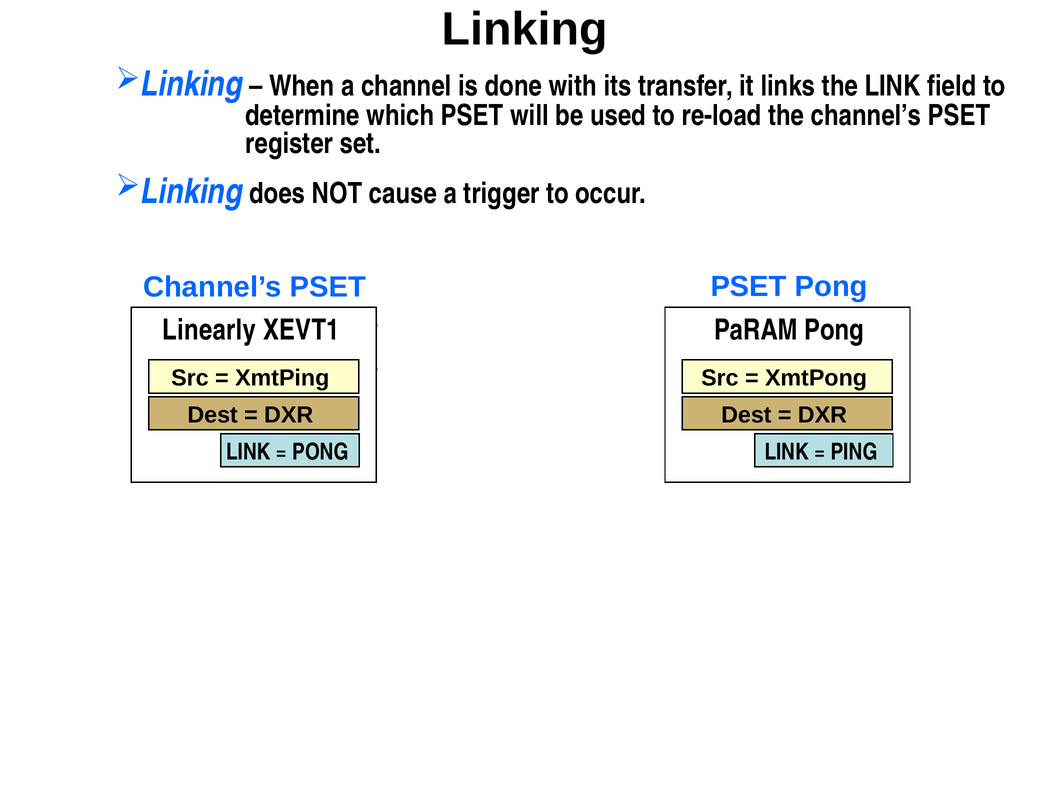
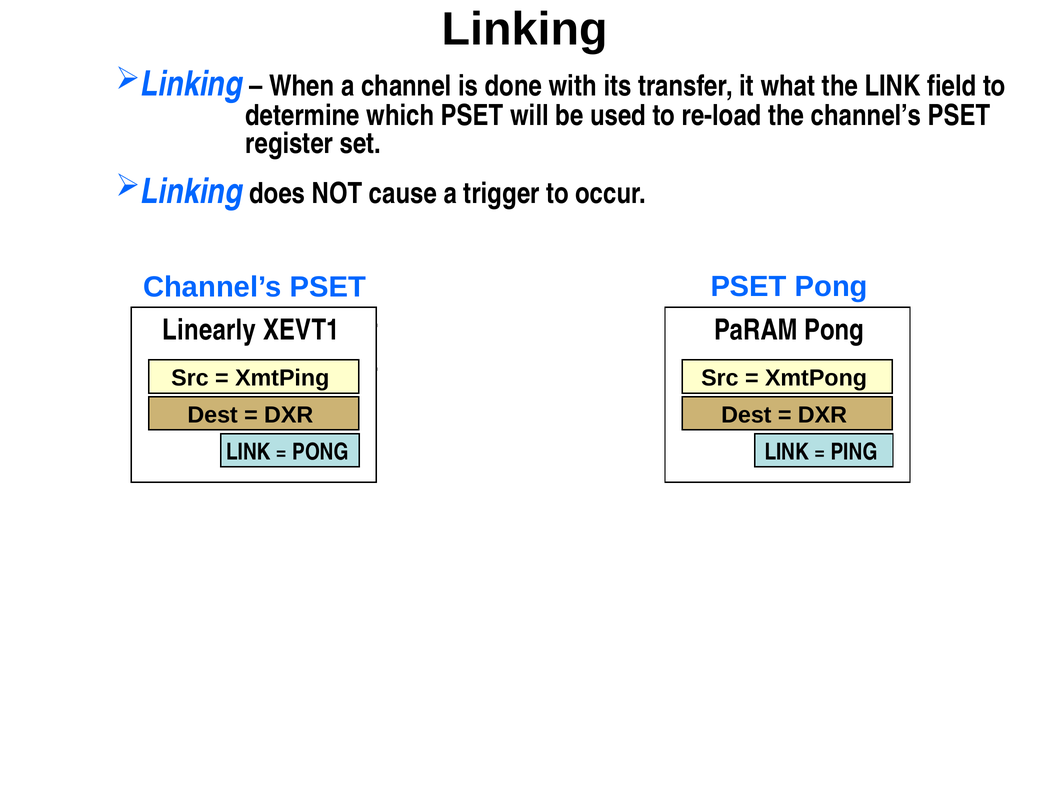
transfer it links: links -> what
